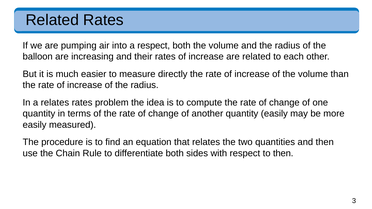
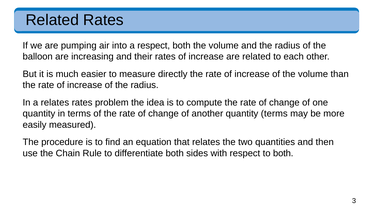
quantity easily: easily -> terms
to then: then -> both
